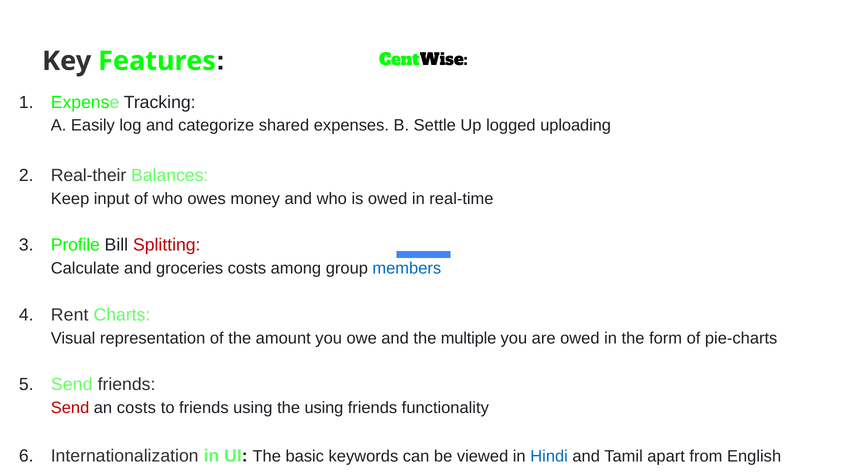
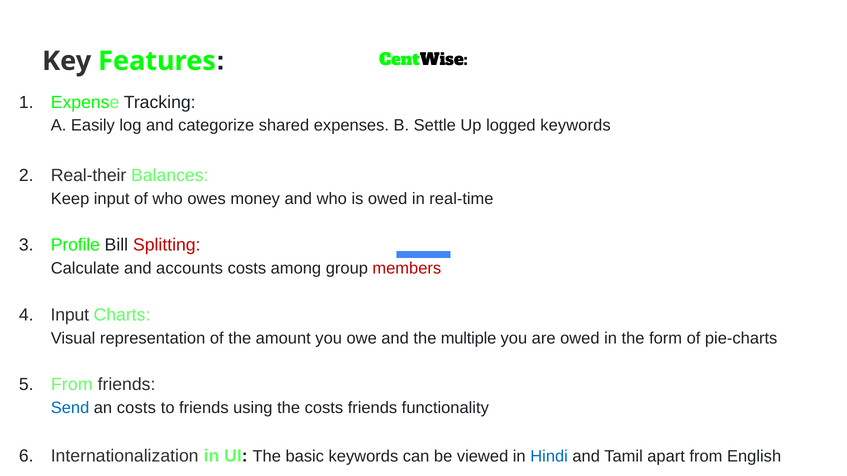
logged uploading: uploading -> keywords
groceries: groceries -> accounts
members colour: blue -> red
Rent at (70, 315): Rent -> Input
Send at (72, 385): Send -> From
Send at (70, 408) colour: red -> blue
the using: using -> costs
